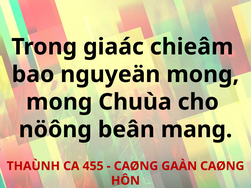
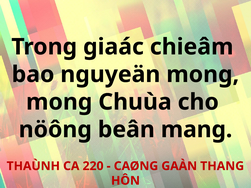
455: 455 -> 220
GAÀN CAØNG: CAØNG -> THANG
